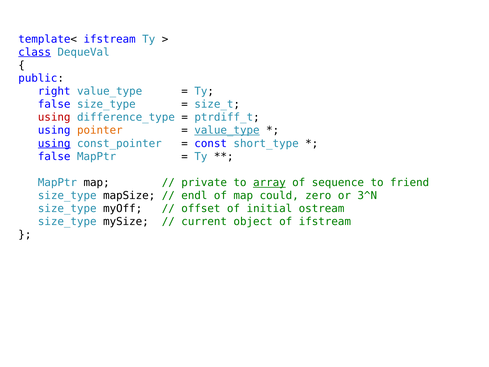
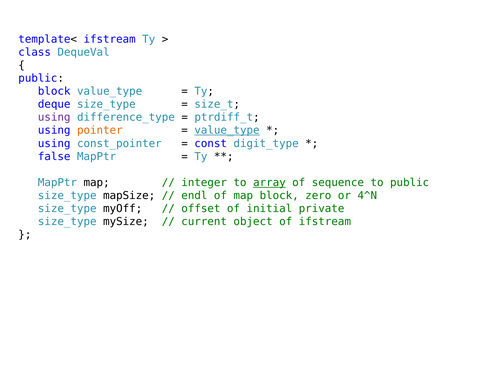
class underline: present -> none
right at (54, 91): right -> block
false at (54, 104): false -> deque
using at (54, 117) colour: red -> purple
using at (54, 143) underline: present -> none
short_type: short_type -> digit_type
private: private -> integer
to friend: friend -> public
map could: could -> block
3^N: 3^N -> 4^N
ostream: ostream -> private
